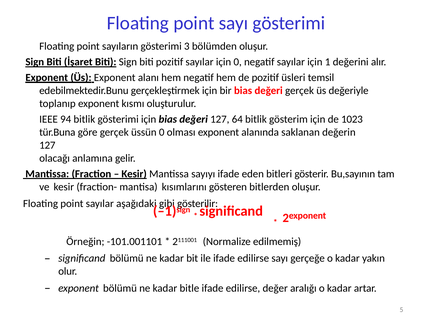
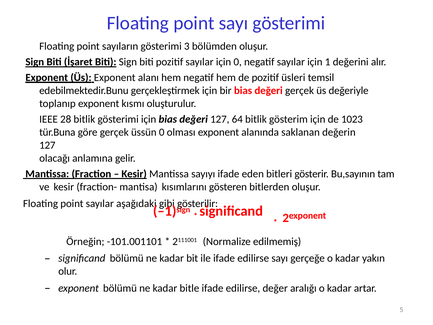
94: 94 -> 28
